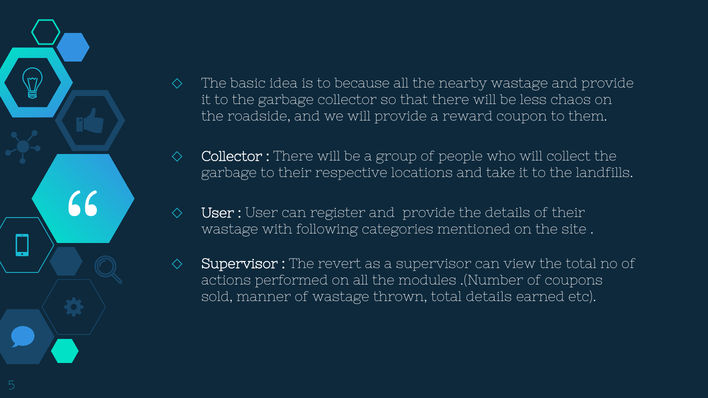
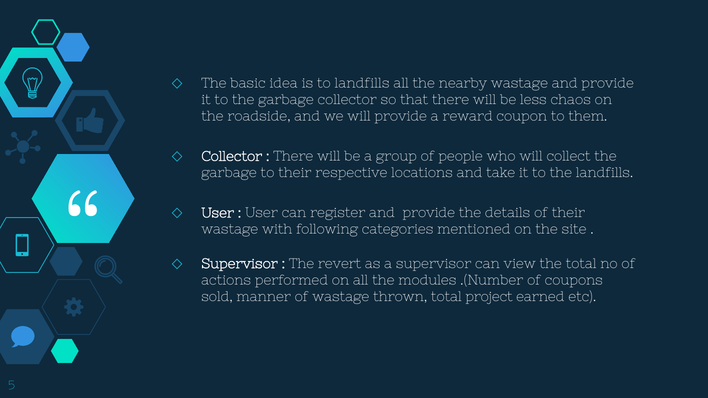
to because: because -> landfills
total details: details -> project
